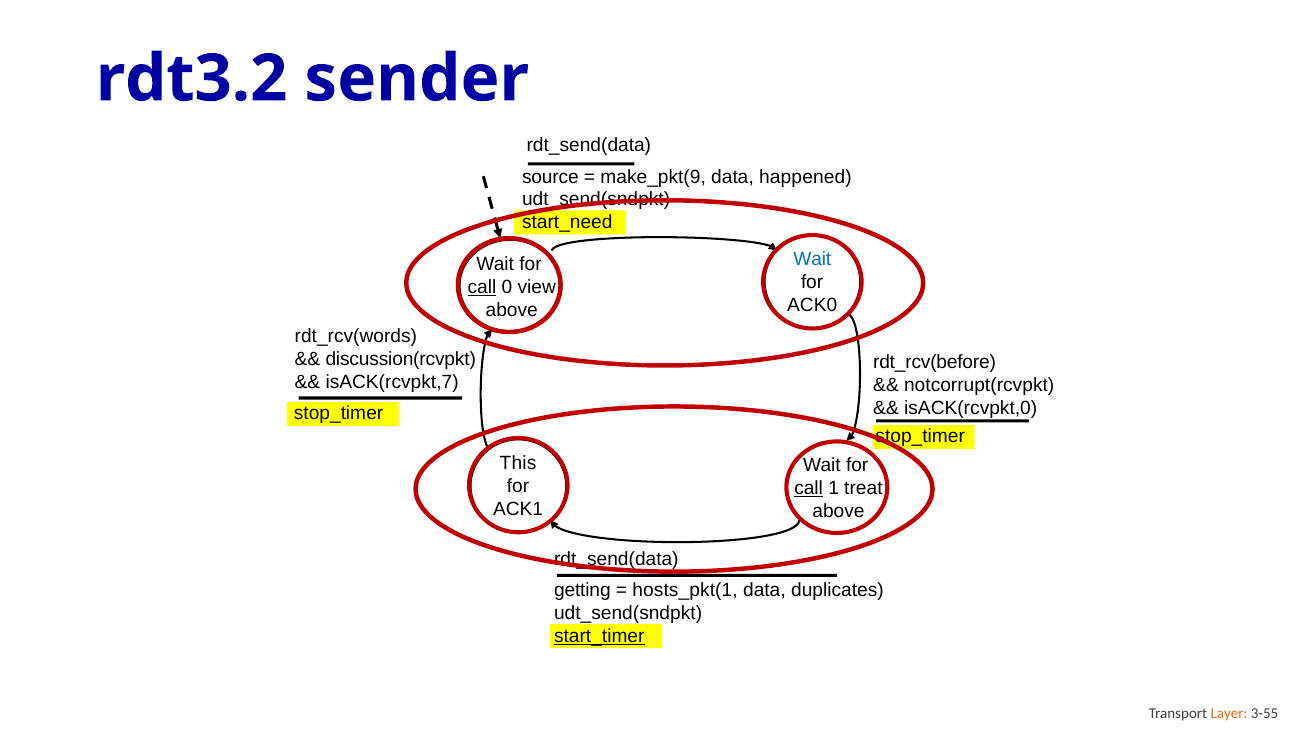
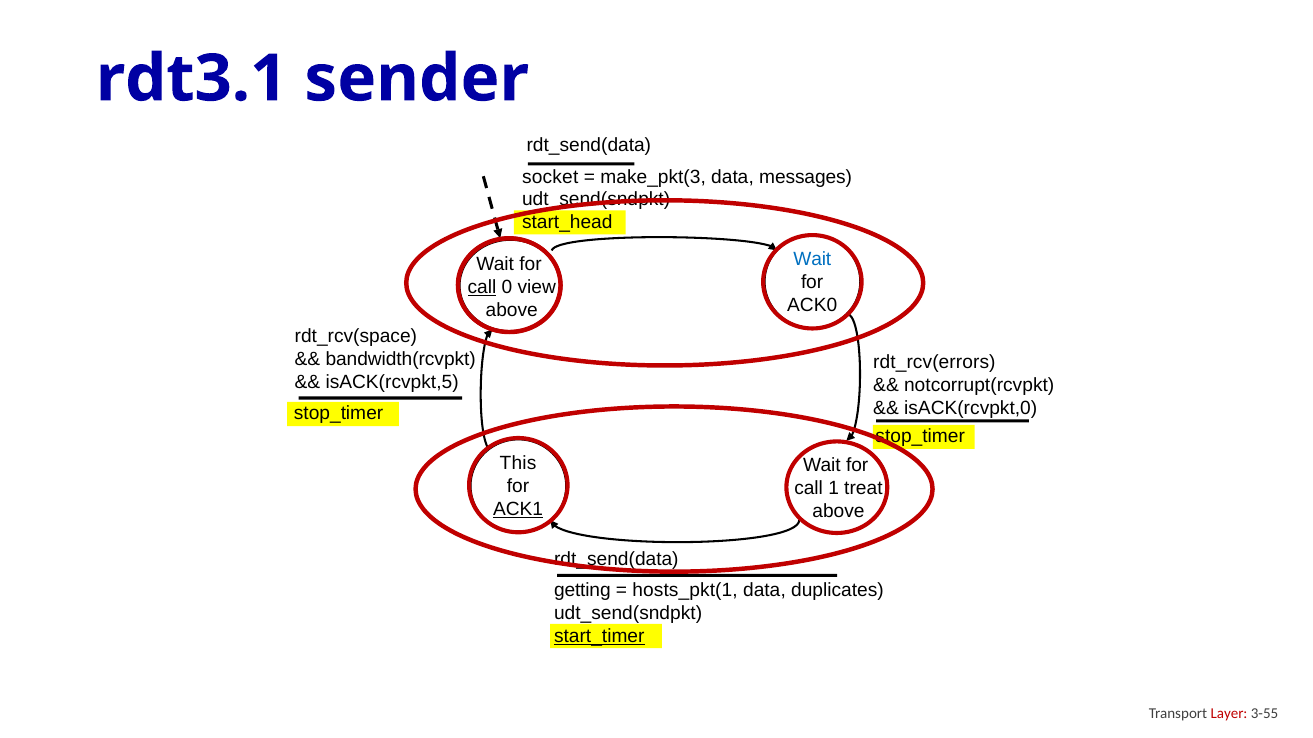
rdt3.2: rdt3.2 -> rdt3.1
source: source -> socket
make_pkt(9: make_pkt(9 -> make_pkt(3
happened: happened -> messages
start_need: start_need -> start_head
rdt_rcv(words: rdt_rcv(words -> rdt_rcv(space
discussion(rcvpkt: discussion(rcvpkt -> bandwidth(rcvpkt
rdt_rcv(before: rdt_rcv(before -> rdt_rcv(errors
isACK(rcvpkt,7: isACK(rcvpkt,7 -> isACK(rcvpkt,5
call at (809, 489) underline: present -> none
ACK1 underline: none -> present
Layer colour: orange -> red
